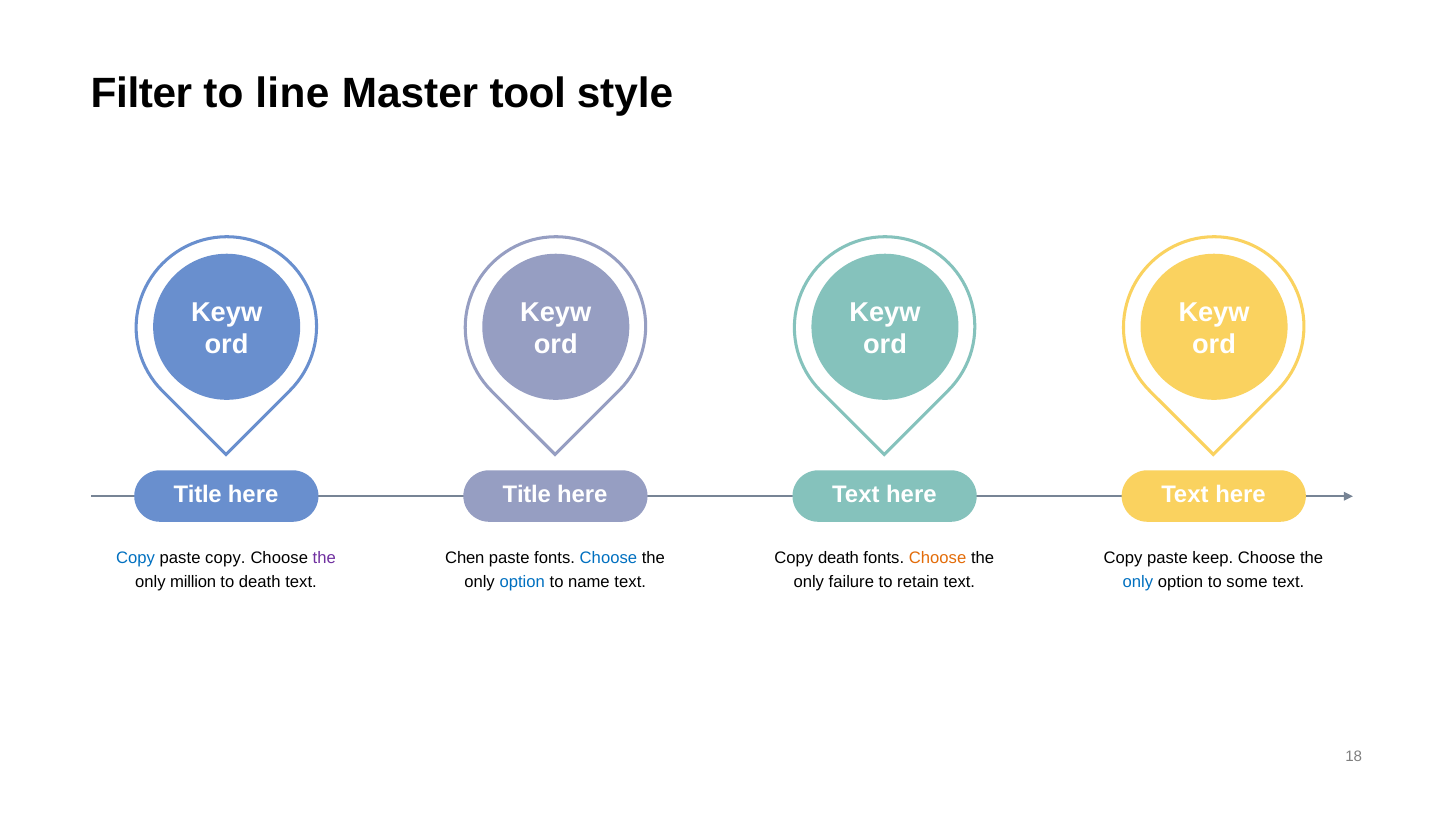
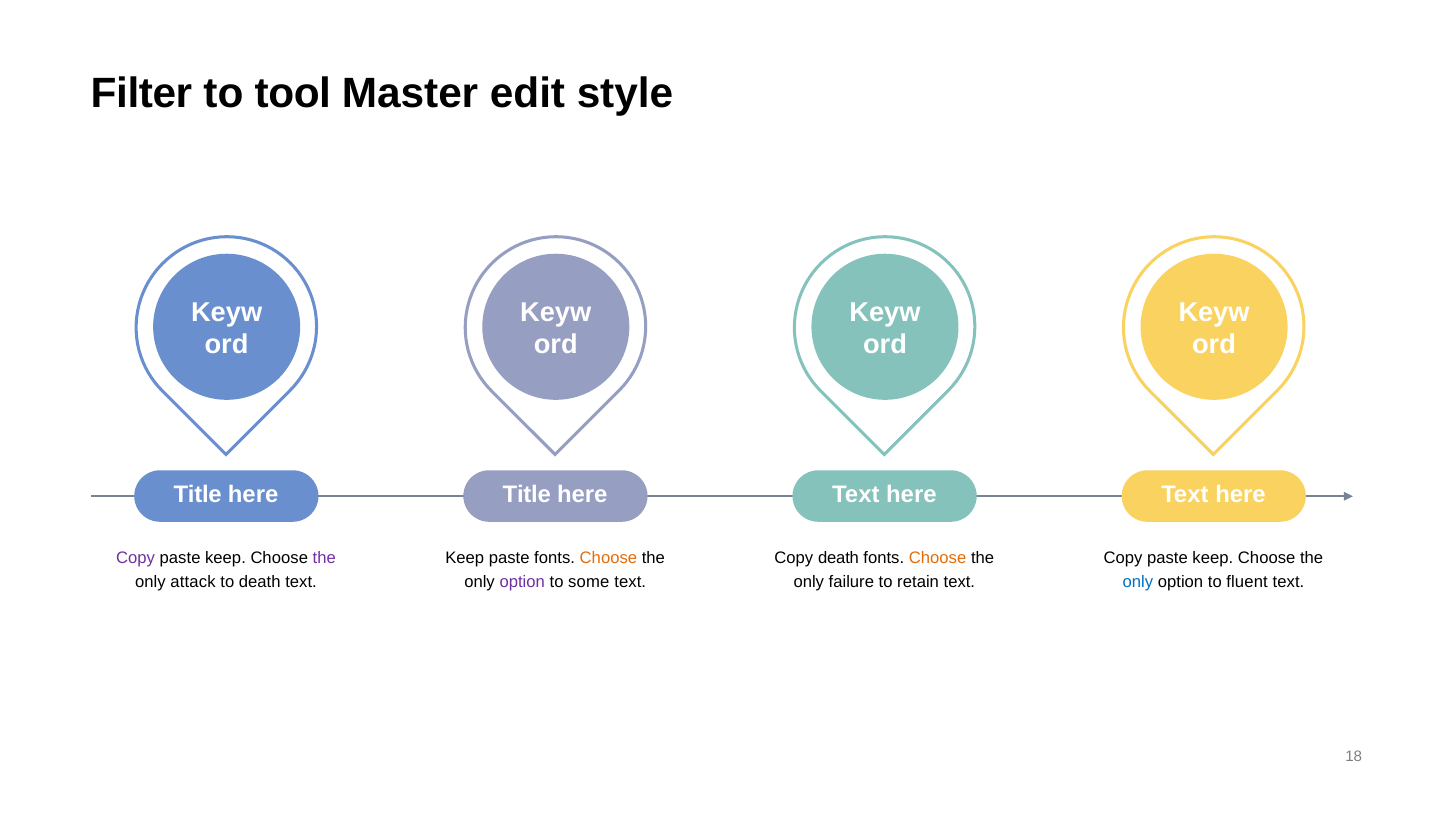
line: line -> tool
tool: tool -> edit
Copy at (136, 558) colour: blue -> purple
copy at (225, 558): copy -> keep
Chen at (465, 558): Chen -> Keep
Choose at (608, 558) colour: blue -> orange
million: million -> attack
option at (522, 582) colour: blue -> purple
name: name -> some
some: some -> fluent
